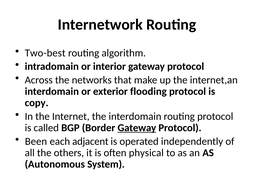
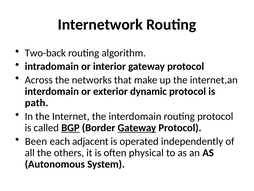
Two-best: Two-best -> Two-back
flooding: flooding -> dynamic
copy: copy -> path
BGP underline: none -> present
